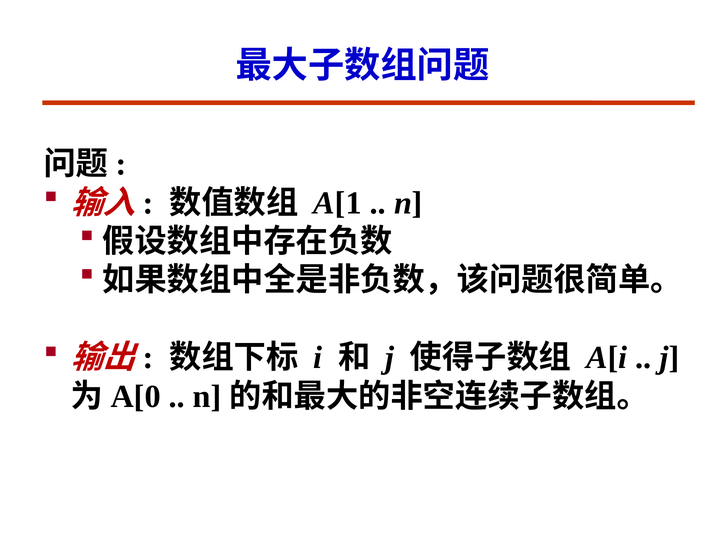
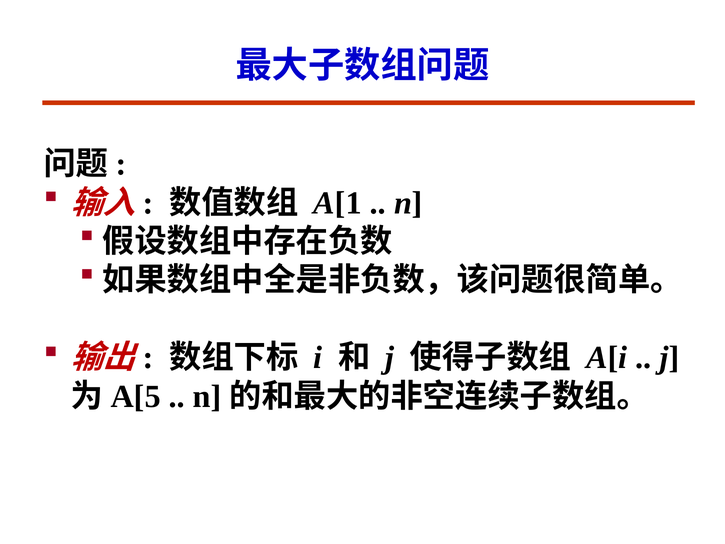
A[0: A[0 -> A[5
